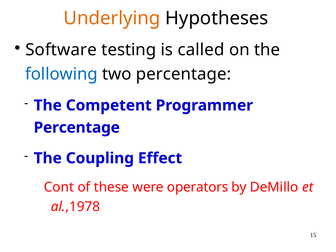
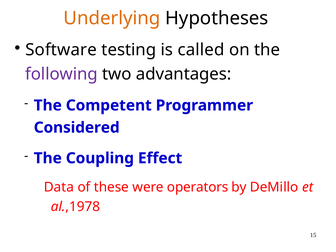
following colour: blue -> purple
two percentage: percentage -> advantages
Percentage at (77, 128): Percentage -> Considered
Cont: Cont -> Data
